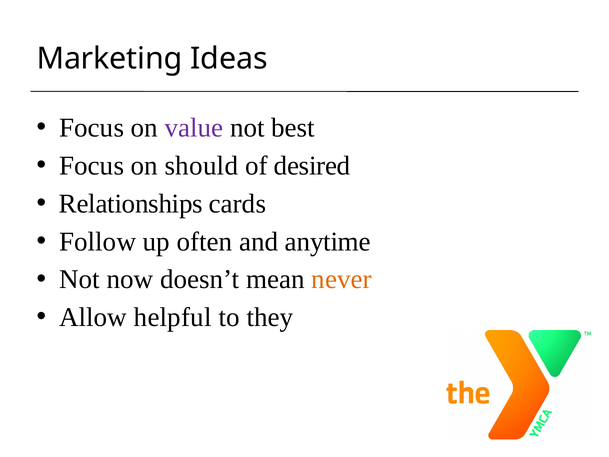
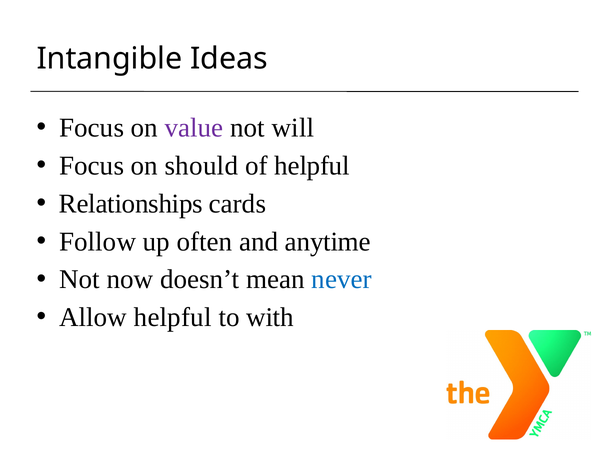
Marketing: Marketing -> Intangible
best: best -> will
of desired: desired -> helpful
never colour: orange -> blue
they: they -> with
